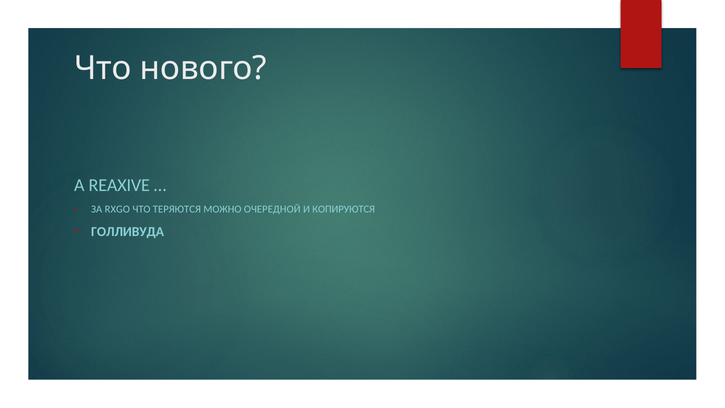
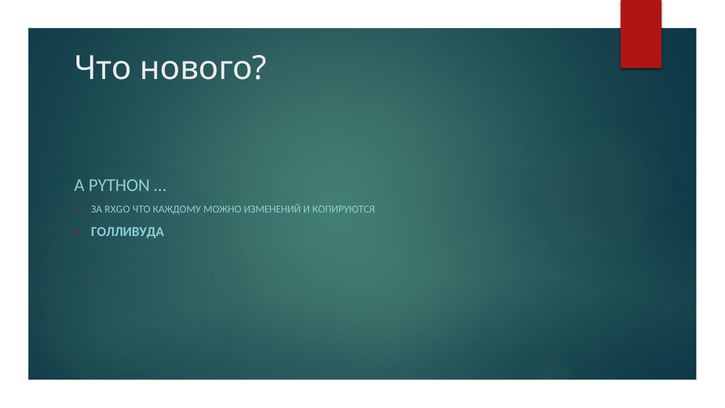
REAXIVE: REAXIVE -> PYTHON
ТЕРЯЮТСЯ: ТЕРЯЮТСЯ -> КАЖДОМУ
ОЧЕРЕДНОЙ: ОЧЕРЕДНОЙ -> ИЗМЕНЕНИЙ
